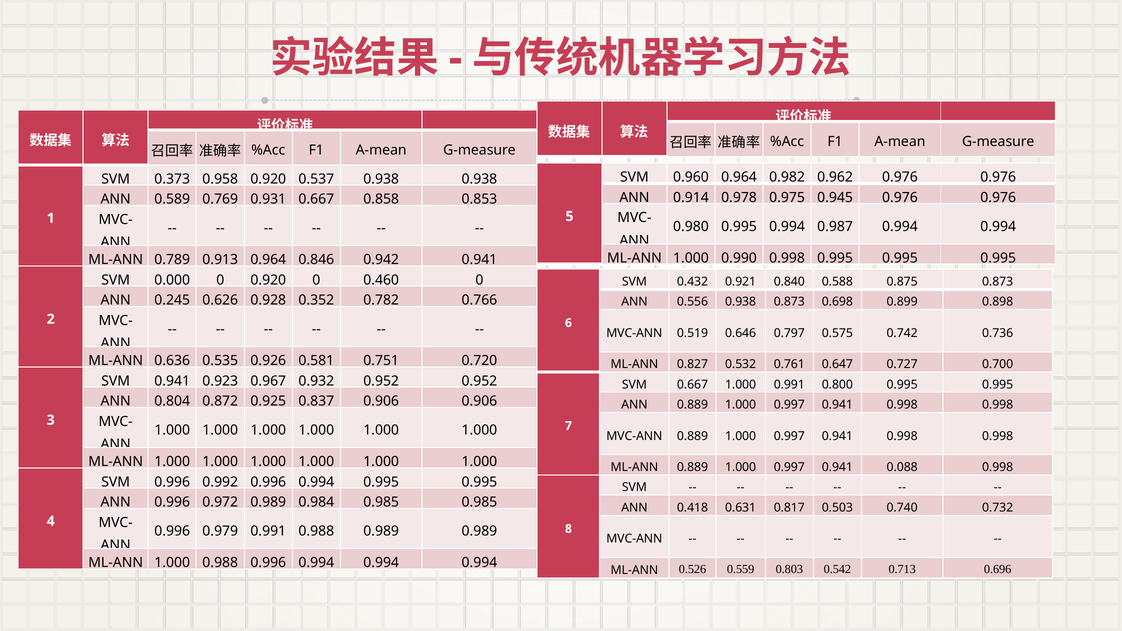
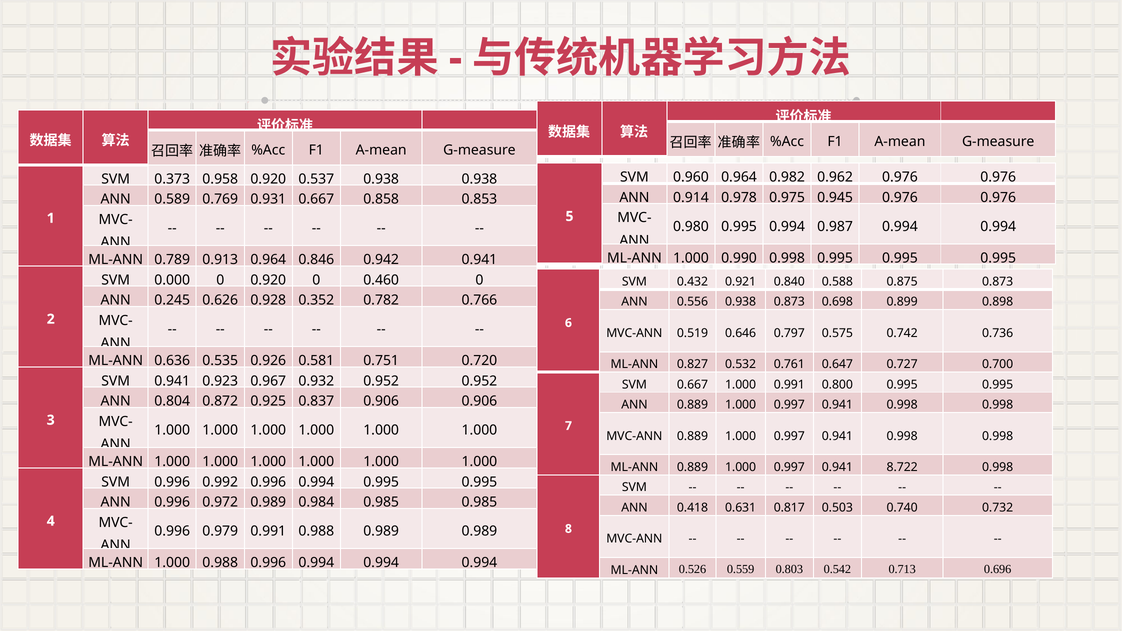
0.088: 0.088 -> 8.722
